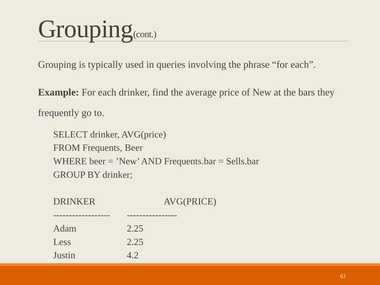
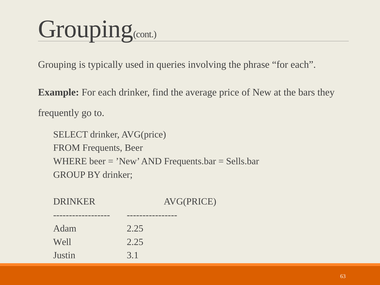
Less: Less -> Well
4.2: 4.2 -> 3.1
